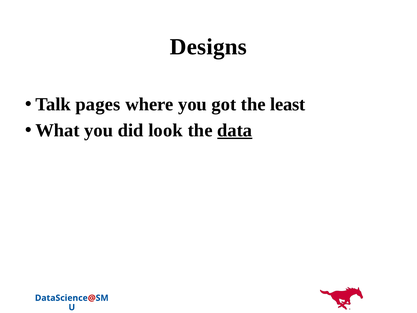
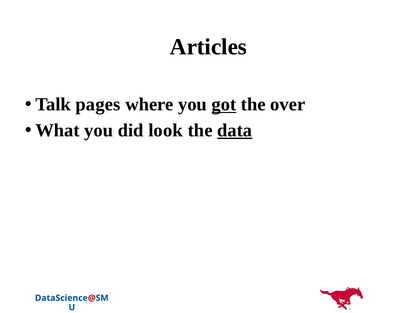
Designs: Designs -> Articles
got underline: none -> present
least: least -> over
